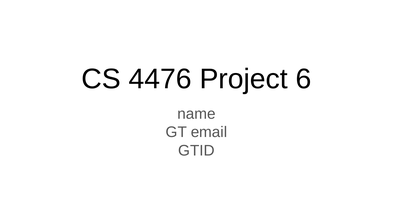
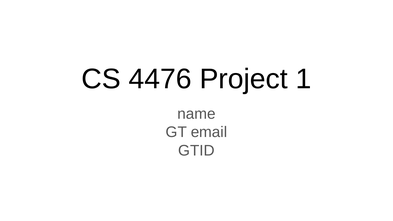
6: 6 -> 1
